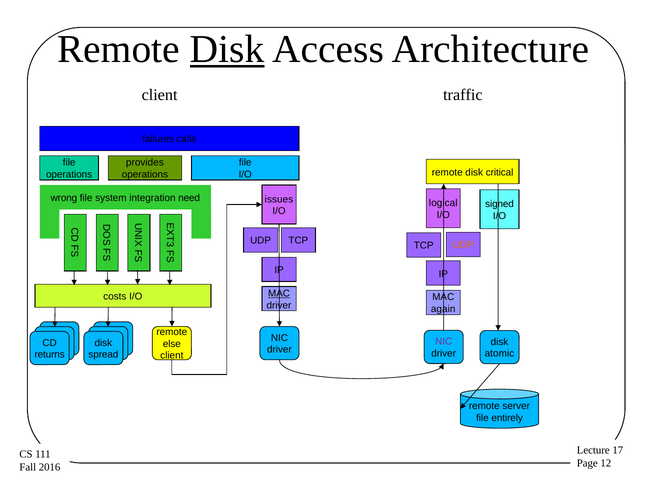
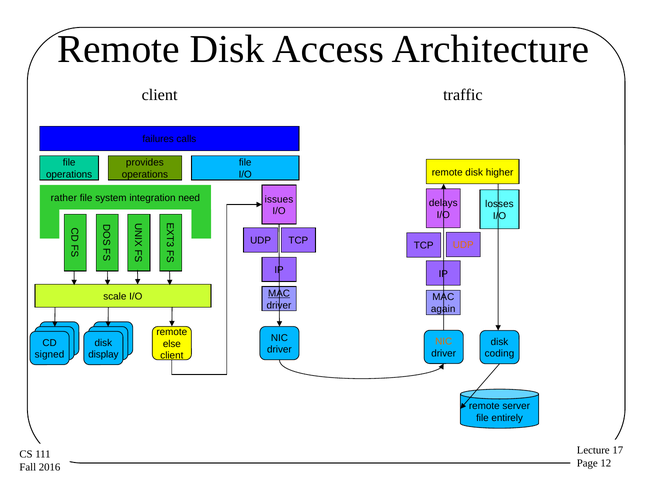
Disk at (227, 49) underline: present -> none
critical: critical -> higher
wrong: wrong -> rather
logical: logical -> delays
signed: signed -> losses
costs: costs -> scale
NIC at (444, 342) colour: purple -> orange
atomic: atomic -> coding
returns: returns -> signed
spread: spread -> display
